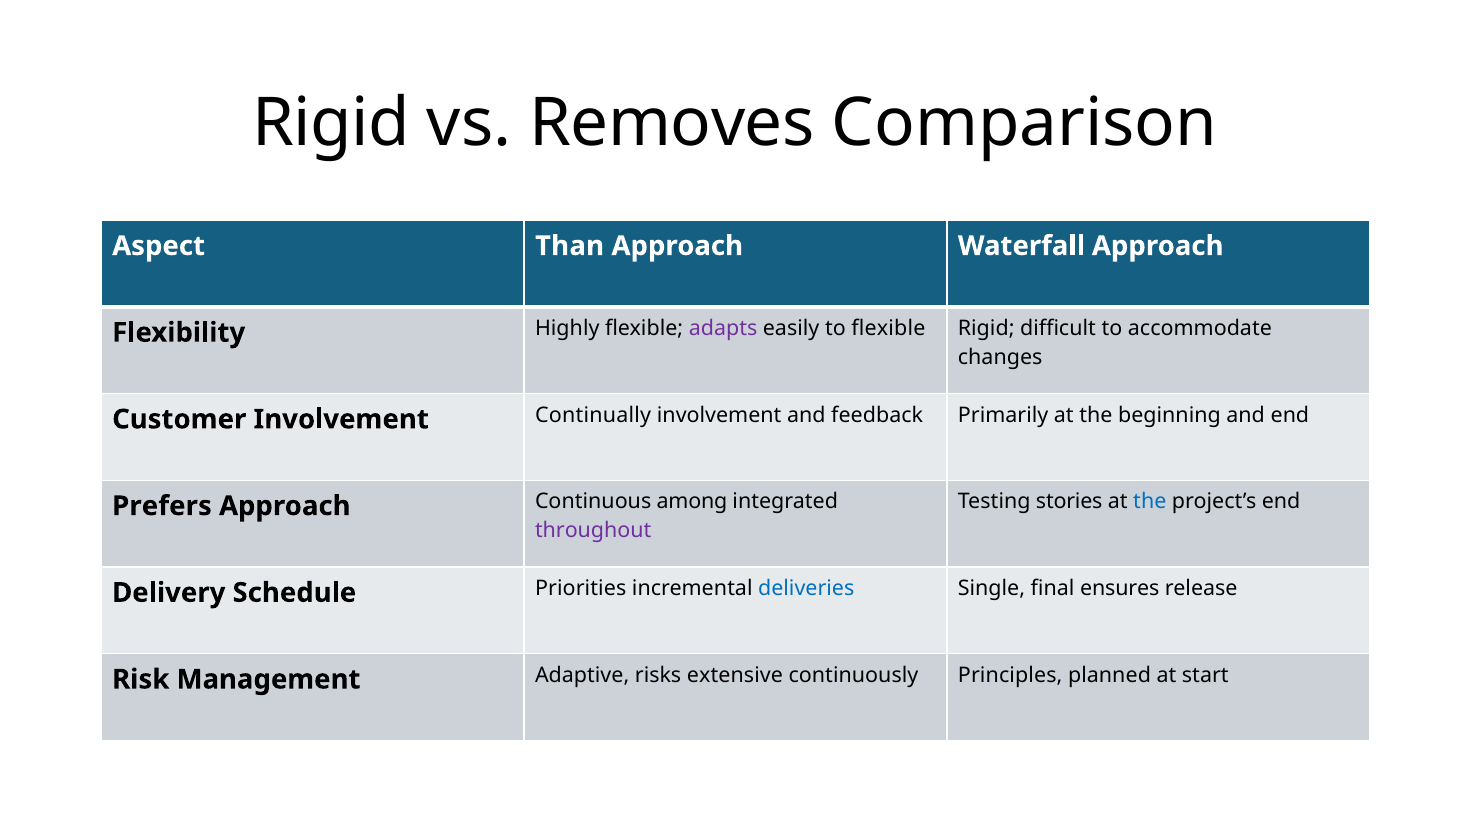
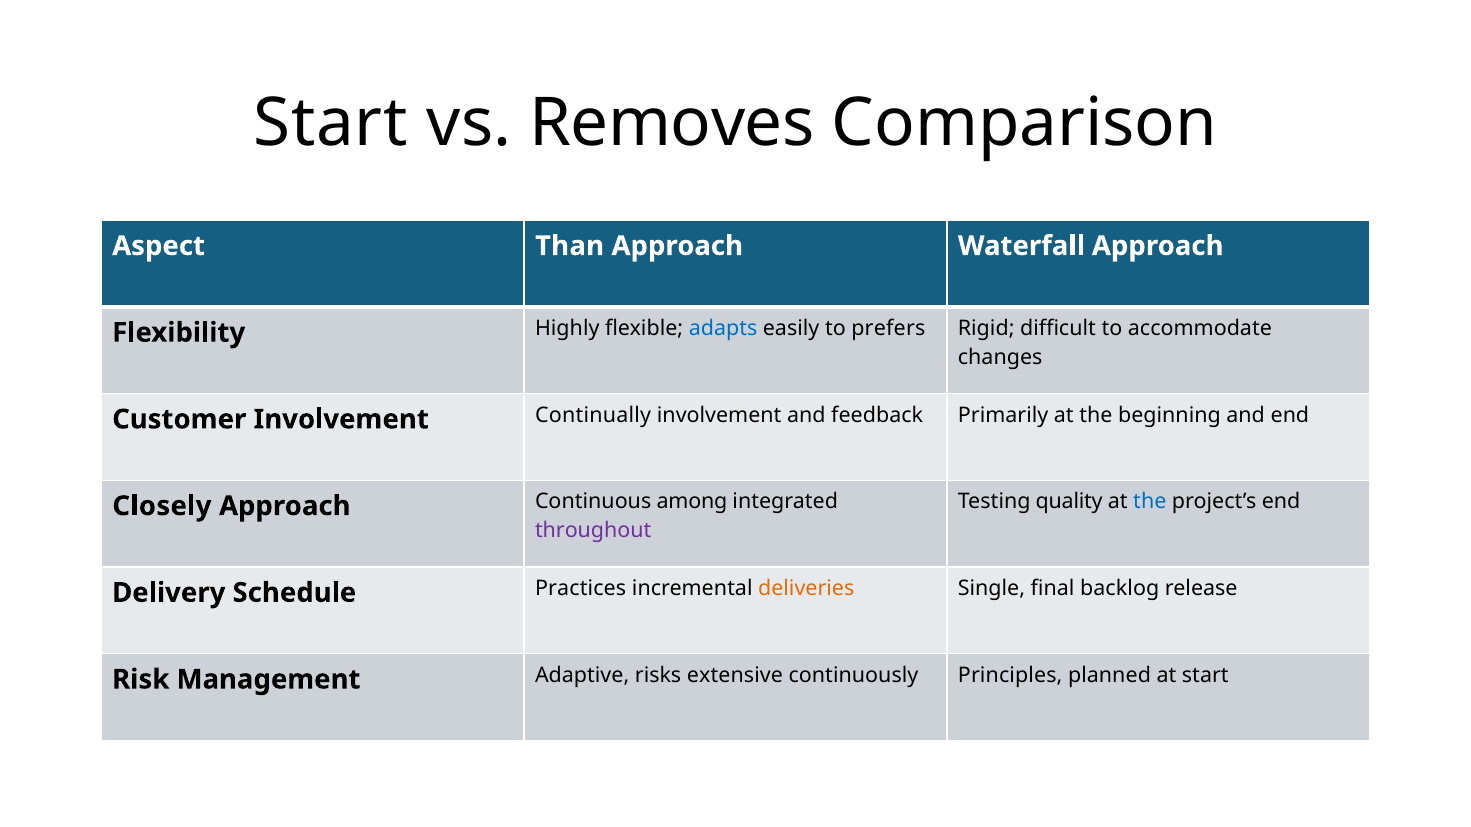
Rigid at (331, 124): Rigid -> Start
adapts colour: purple -> blue
to flexible: flexible -> prefers
stories: stories -> quality
Prefers: Prefers -> Closely
Priorities: Priorities -> Practices
deliveries colour: blue -> orange
ensures: ensures -> backlog
